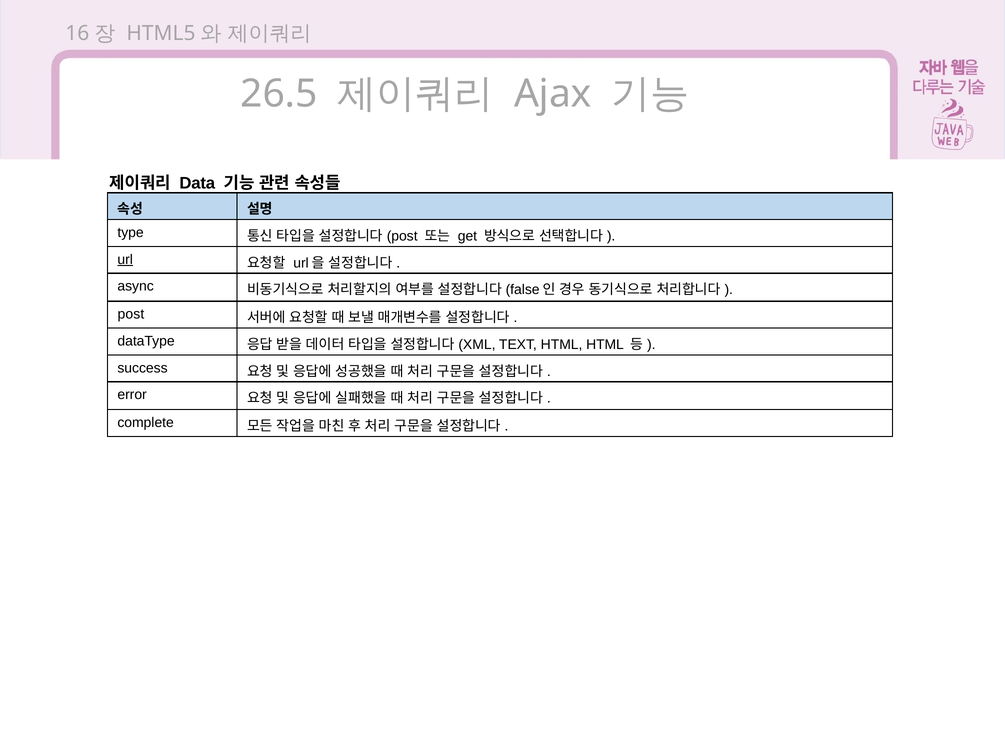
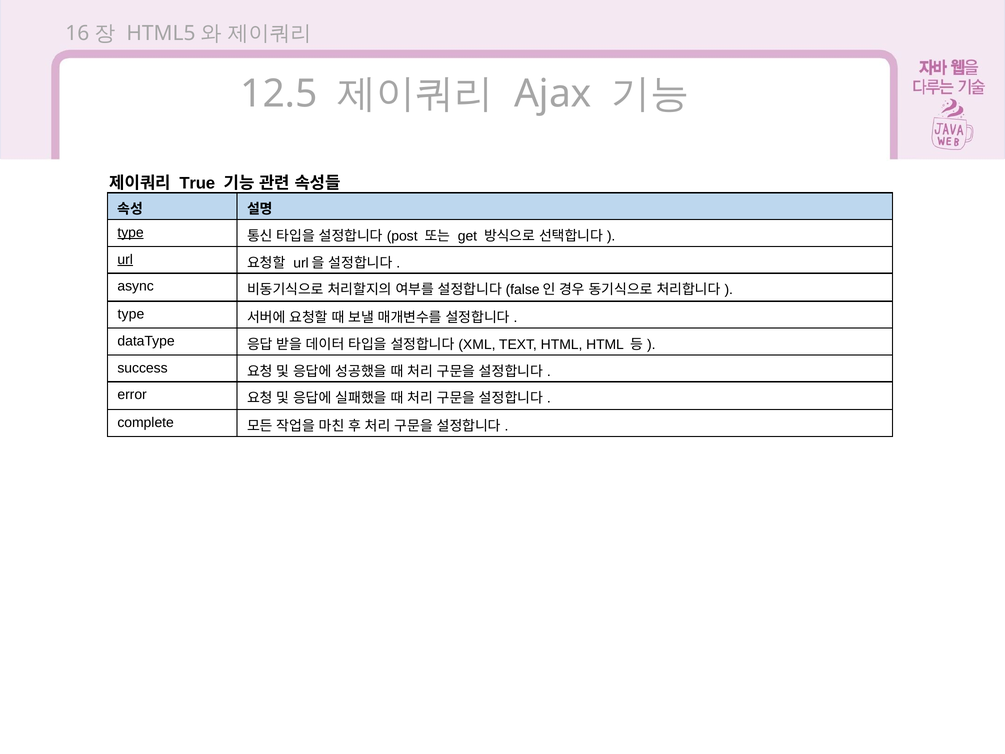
26.5: 26.5 -> 12.5
Data: Data -> True
type at (131, 232) underline: none -> present
post at (131, 314): post -> type
